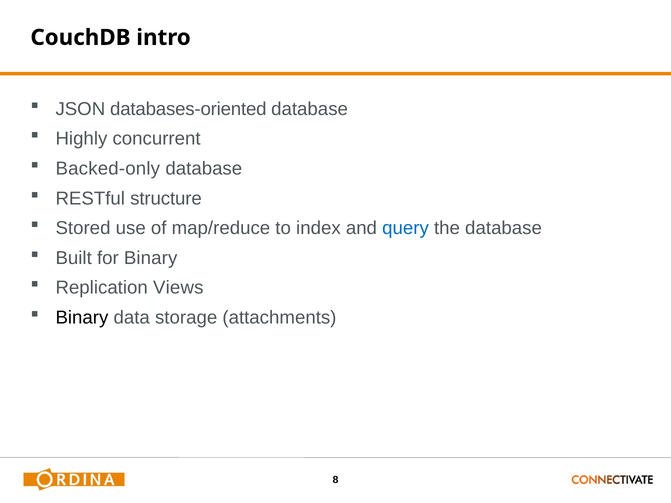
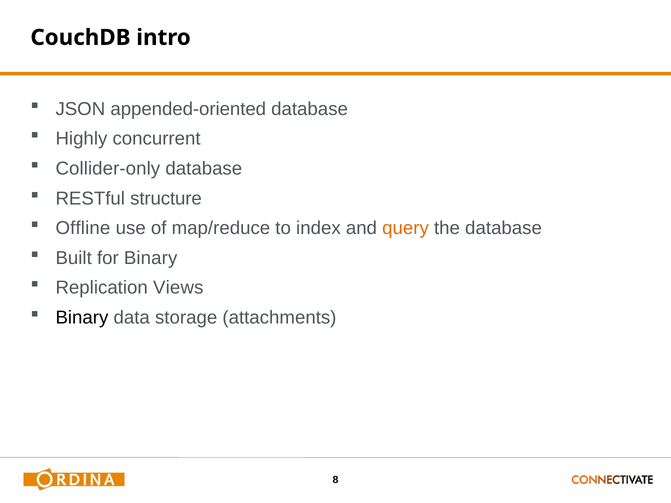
databases-oriented: databases-oriented -> appended-oriented
Backed-only: Backed-only -> Collider-only
Stored: Stored -> Offline
query colour: blue -> orange
